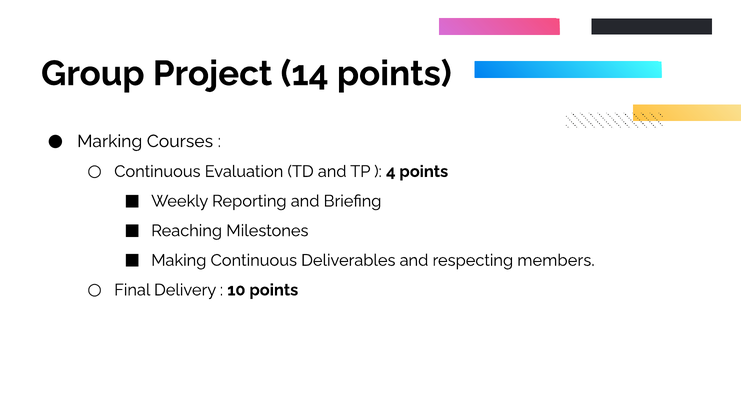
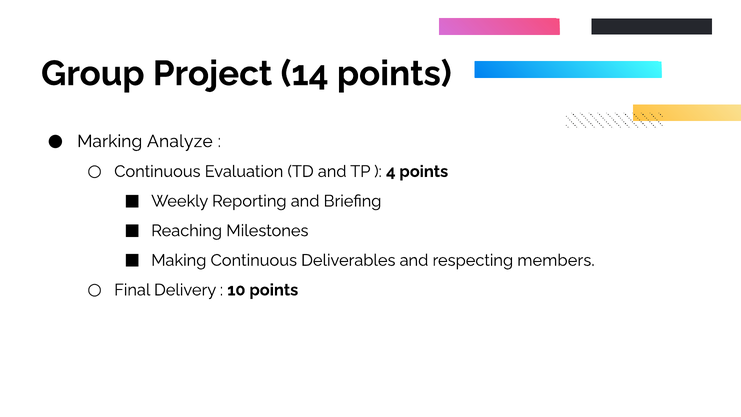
Courses: Courses -> Analyze
